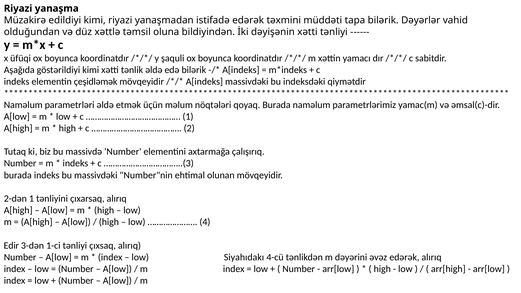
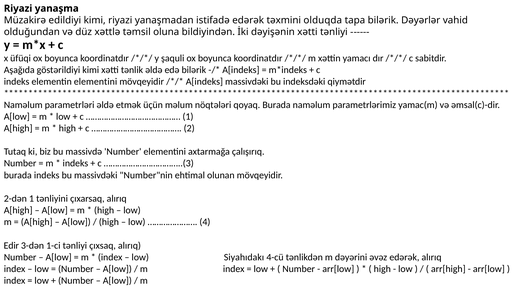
müddəti: müddəti -> olduqda
elementin çeşidləmək: çeşidləmək -> elementini
